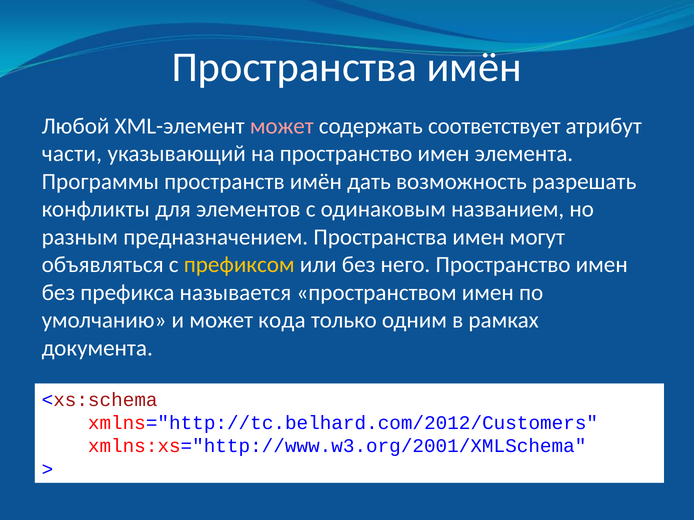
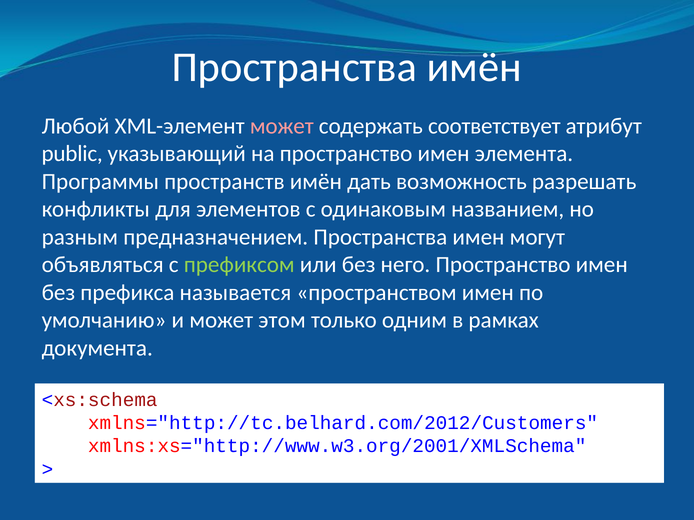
части: части -> public
префиксом colour: yellow -> light green
кода: кода -> этом
